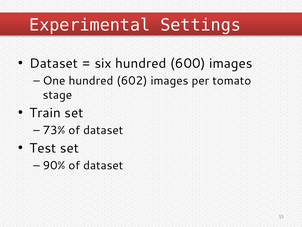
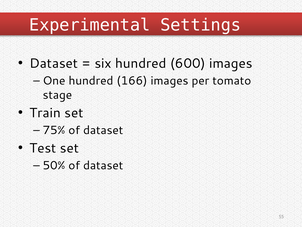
602: 602 -> 166
73%: 73% -> 75%
90%: 90% -> 50%
